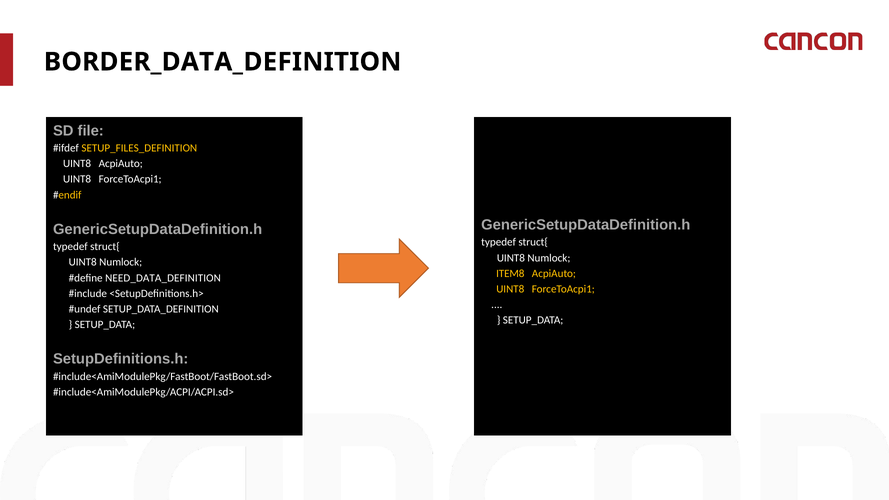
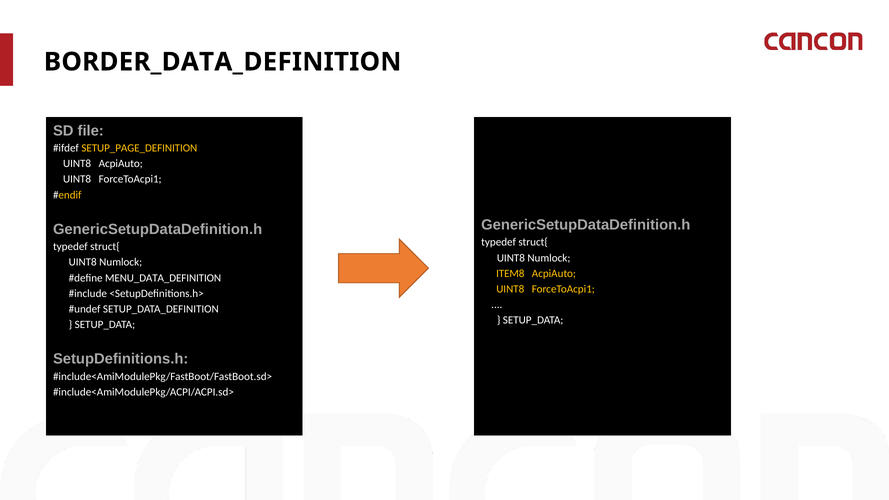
SETUP_FILES_DEFINITION: SETUP_FILES_DEFINITION -> SETUP_PAGE_DEFINITION
NEED_DATA_DEFINITION: NEED_DATA_DEFINITION -> MENU_DATA_DEFINITION
